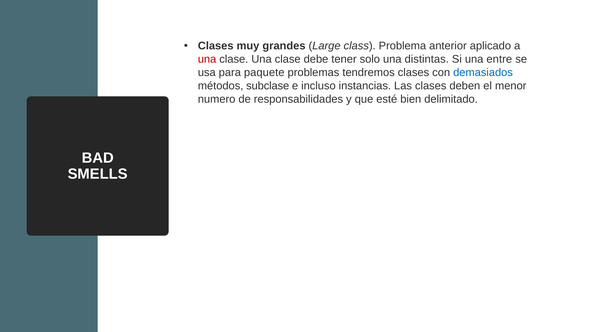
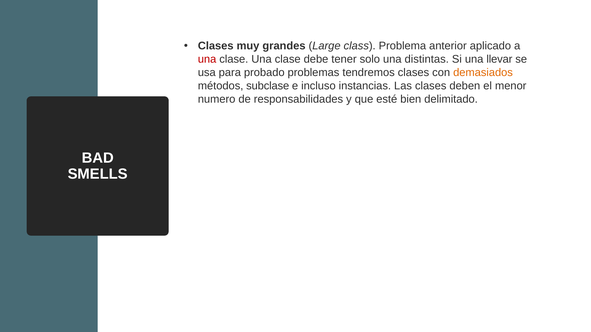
entre: entre -> llevar
paquete: paquete -> probado
demasiados colour: blue -> orange
